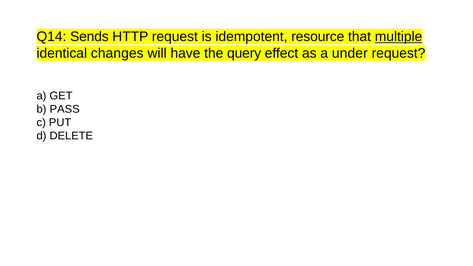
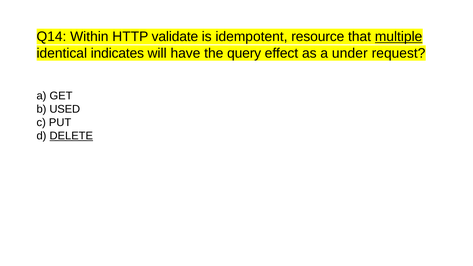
Sends: Sends -> Within
HTTP request: request -> validate
changes: changes -> indicates
PASS: PASS -> USED
DELETE underline: none -> present
